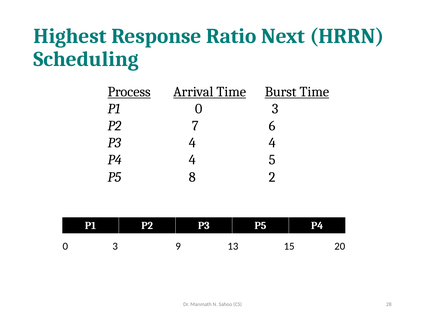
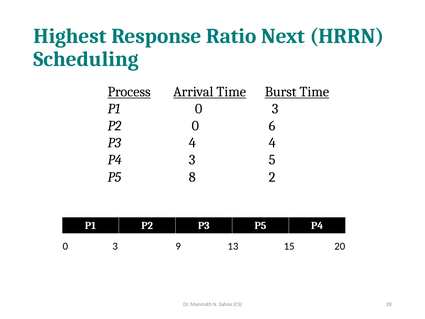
P2 7: 7 -> 0
P4 4: 4 -> 3
